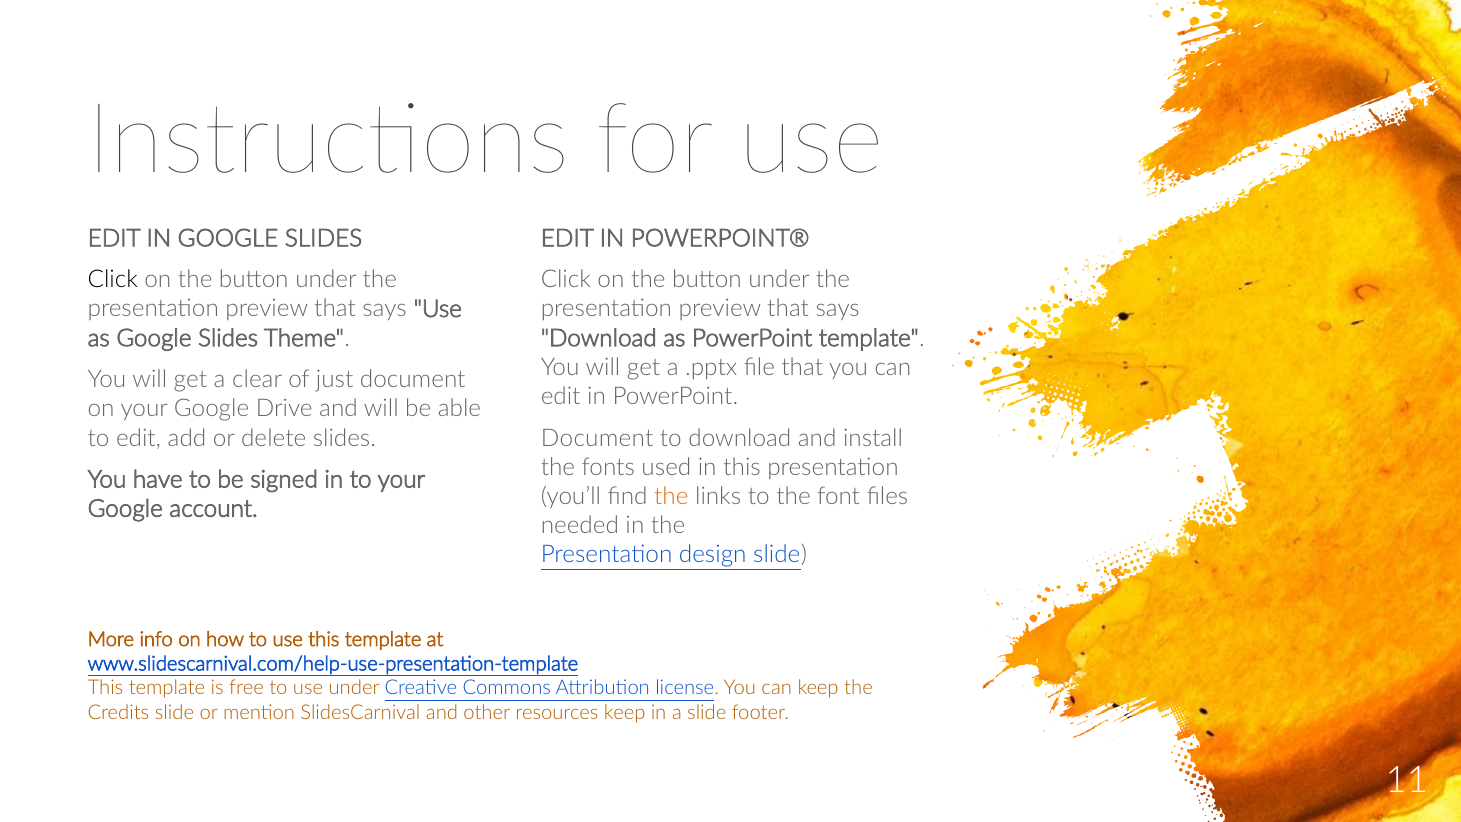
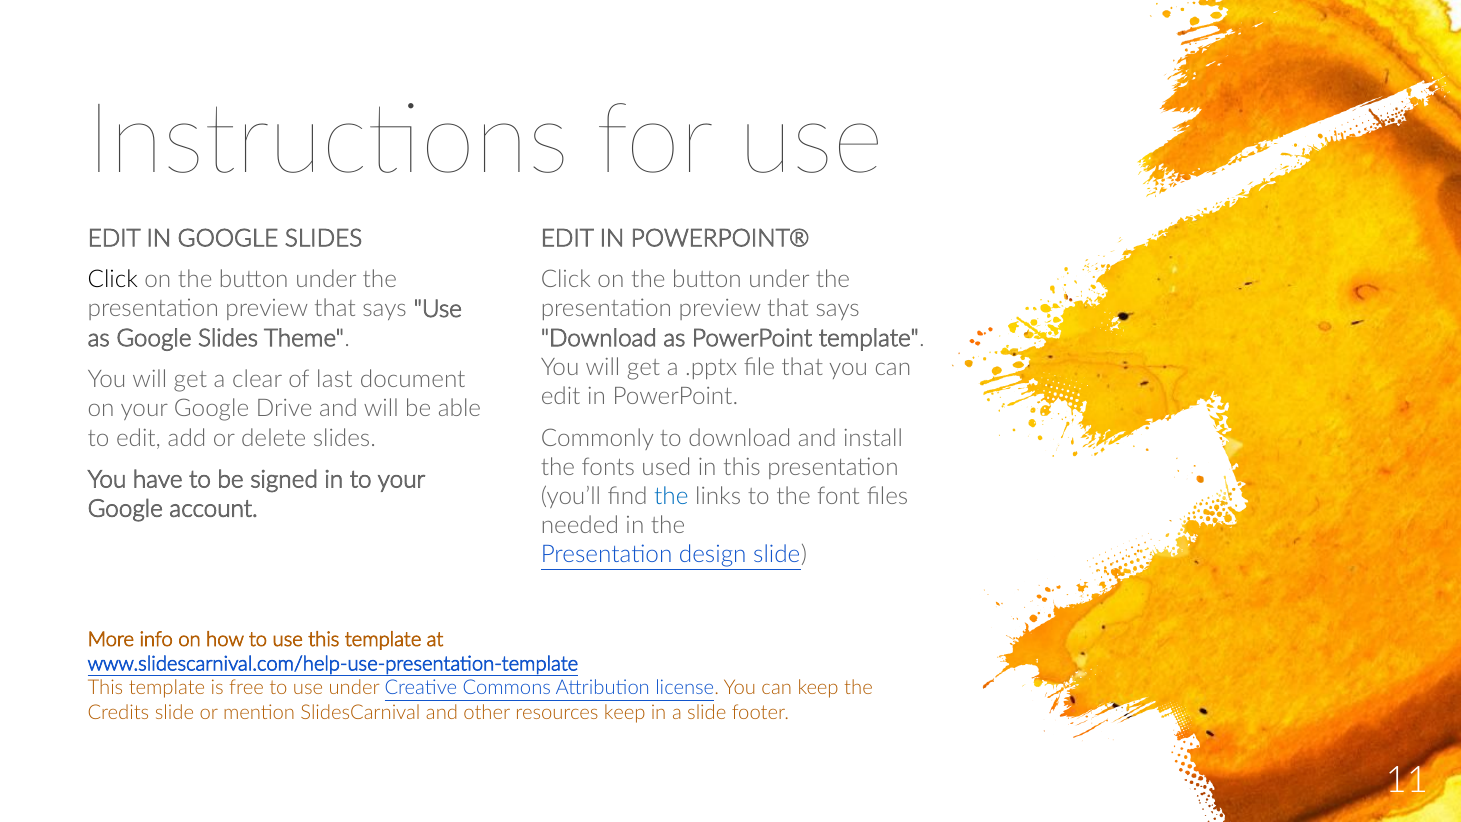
just: just -> last
Document at (597, 438): Document -> Commonly
the at (671, 496) colour: orange -> blue
